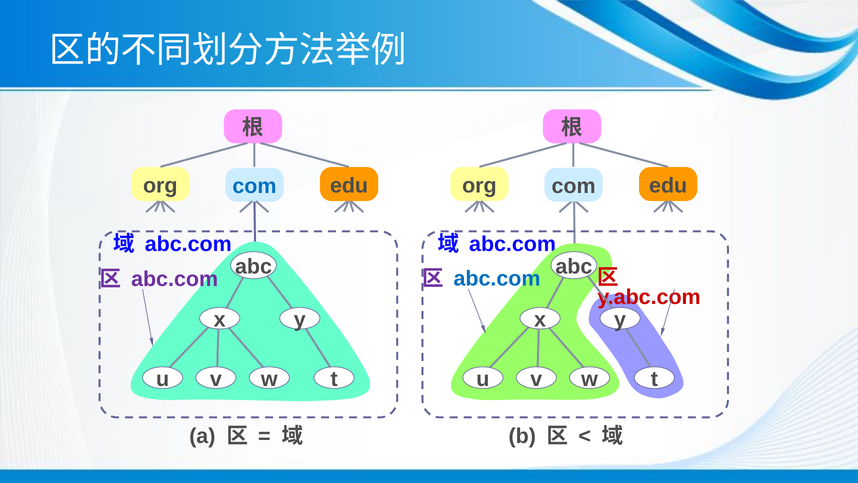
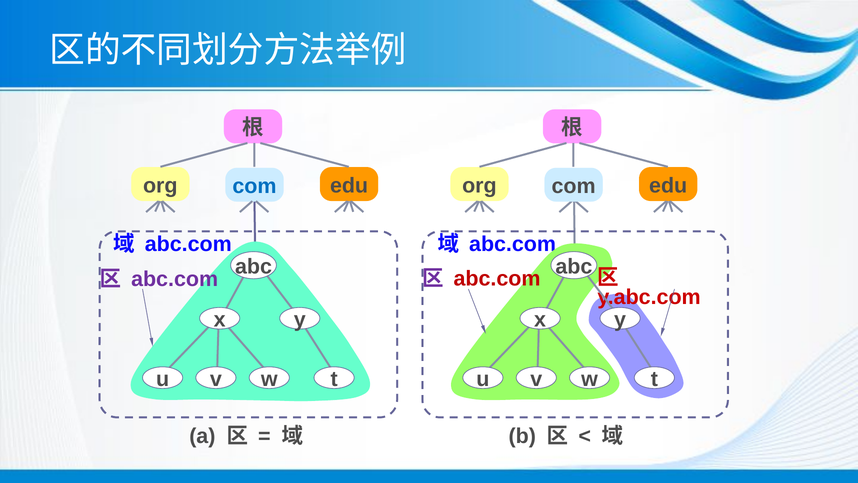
abc.com at (497, 279) colour: blue -> red
